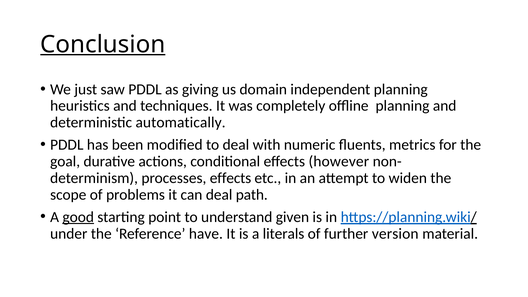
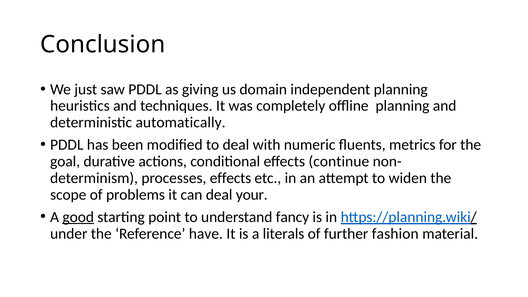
Conclusion underline: present -> none
however: however -> continue
path: path -> your
given: given -> fancy
version: version -> fashion
